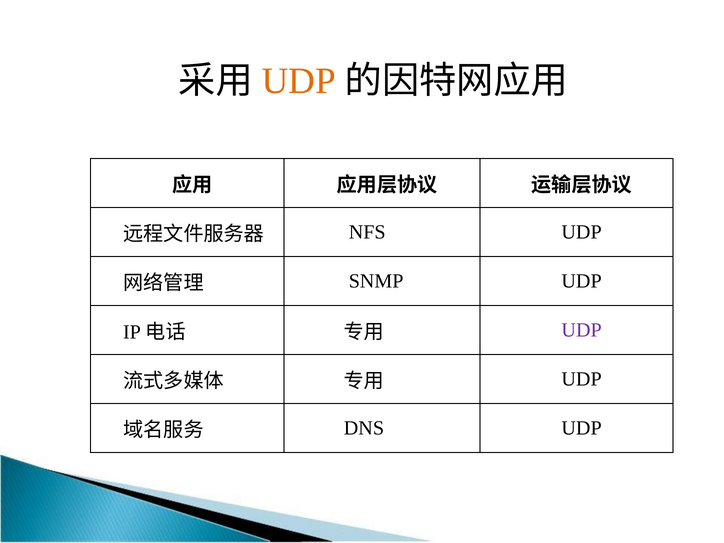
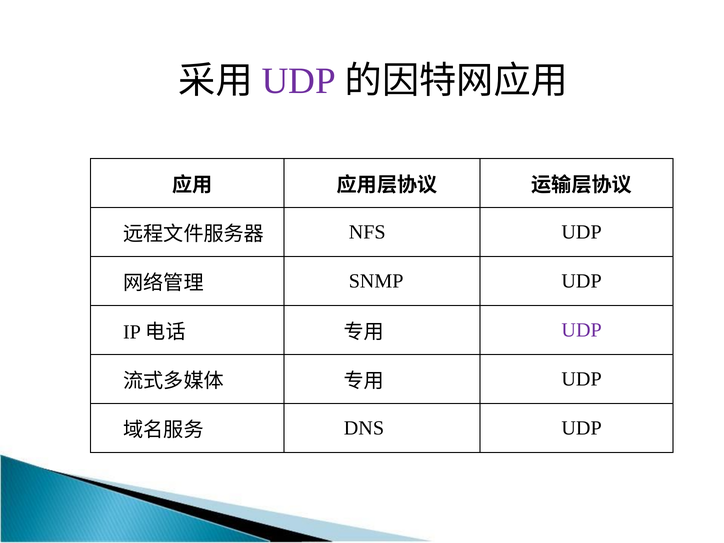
UDP at (299, 81) colour: orange -> purple
